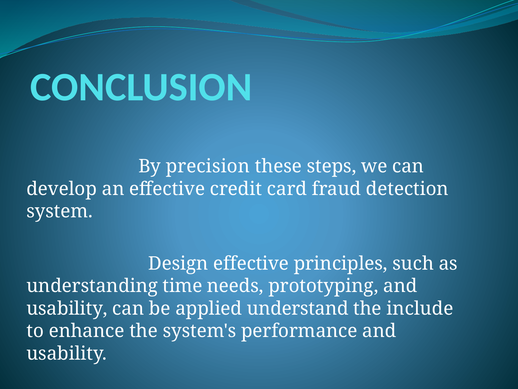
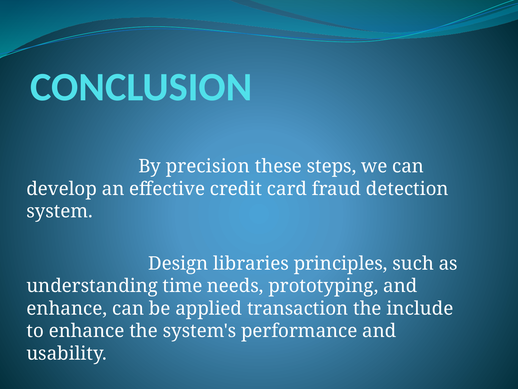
Design effective: effective -> libraries
usability at (67, 308): usability -> enhance
understand: understand -> transaction
